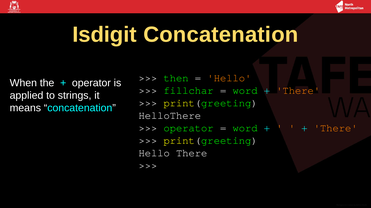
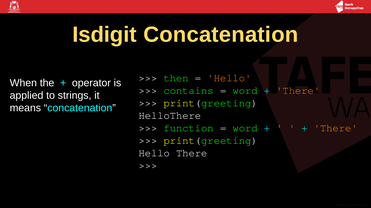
fillchar: fillchar -> contains
operator at (189, 128): operator -> function
